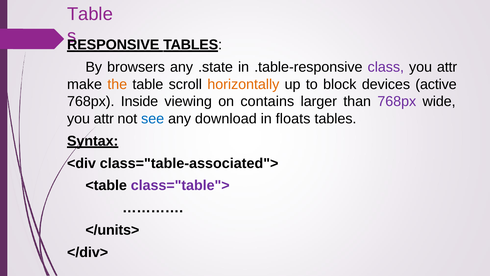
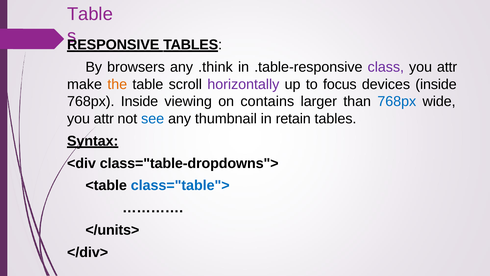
.state: .state -> .think
horizontally colour: orange -> purple
block: block -> focus
devices active: active -> inside
768px at (397, 101) colour: purple -> blue
download: download -> thumbnail
floats: floats -> retain
class="table-associated">: class="table-associated"> -> class="table-dropdowns">
class="table"> colour: purple -> blue
